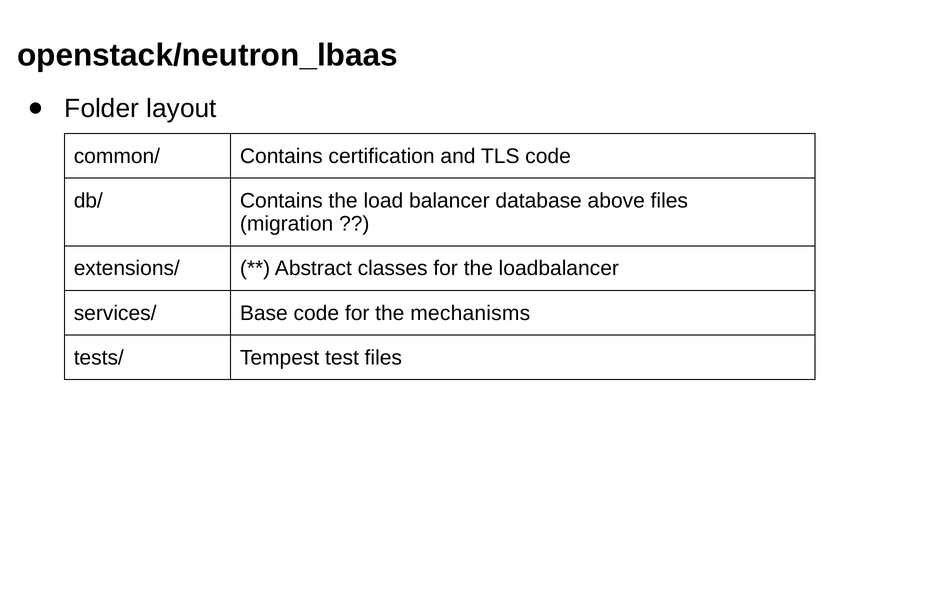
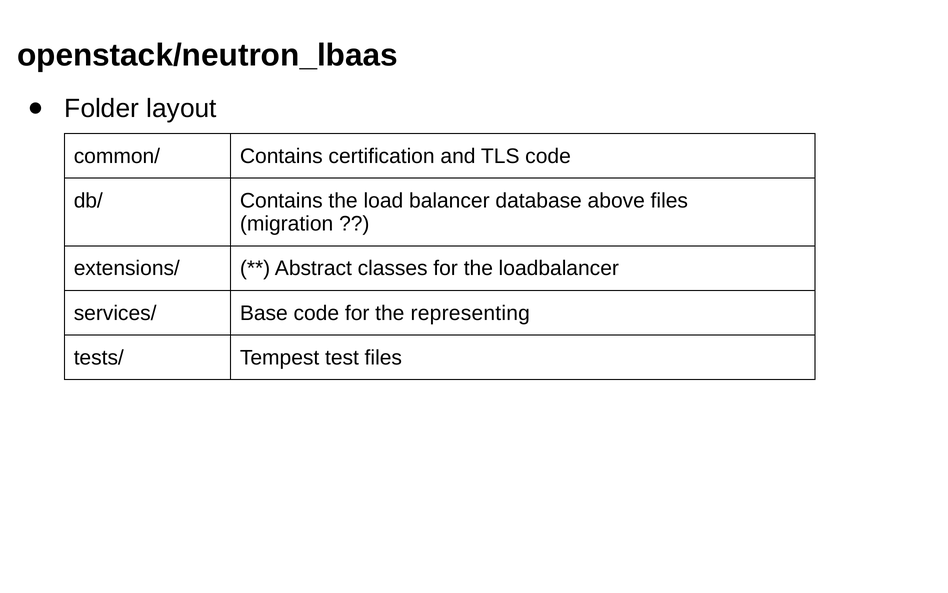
mechanisms: mechanisms -> representing
